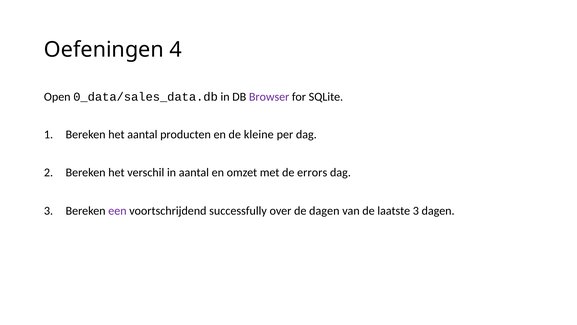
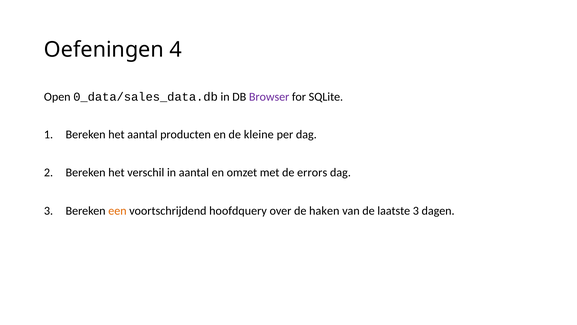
een colour: purple -> orange
successfully: successfully -> hoofdquery
de dagen: dagen -> haken
